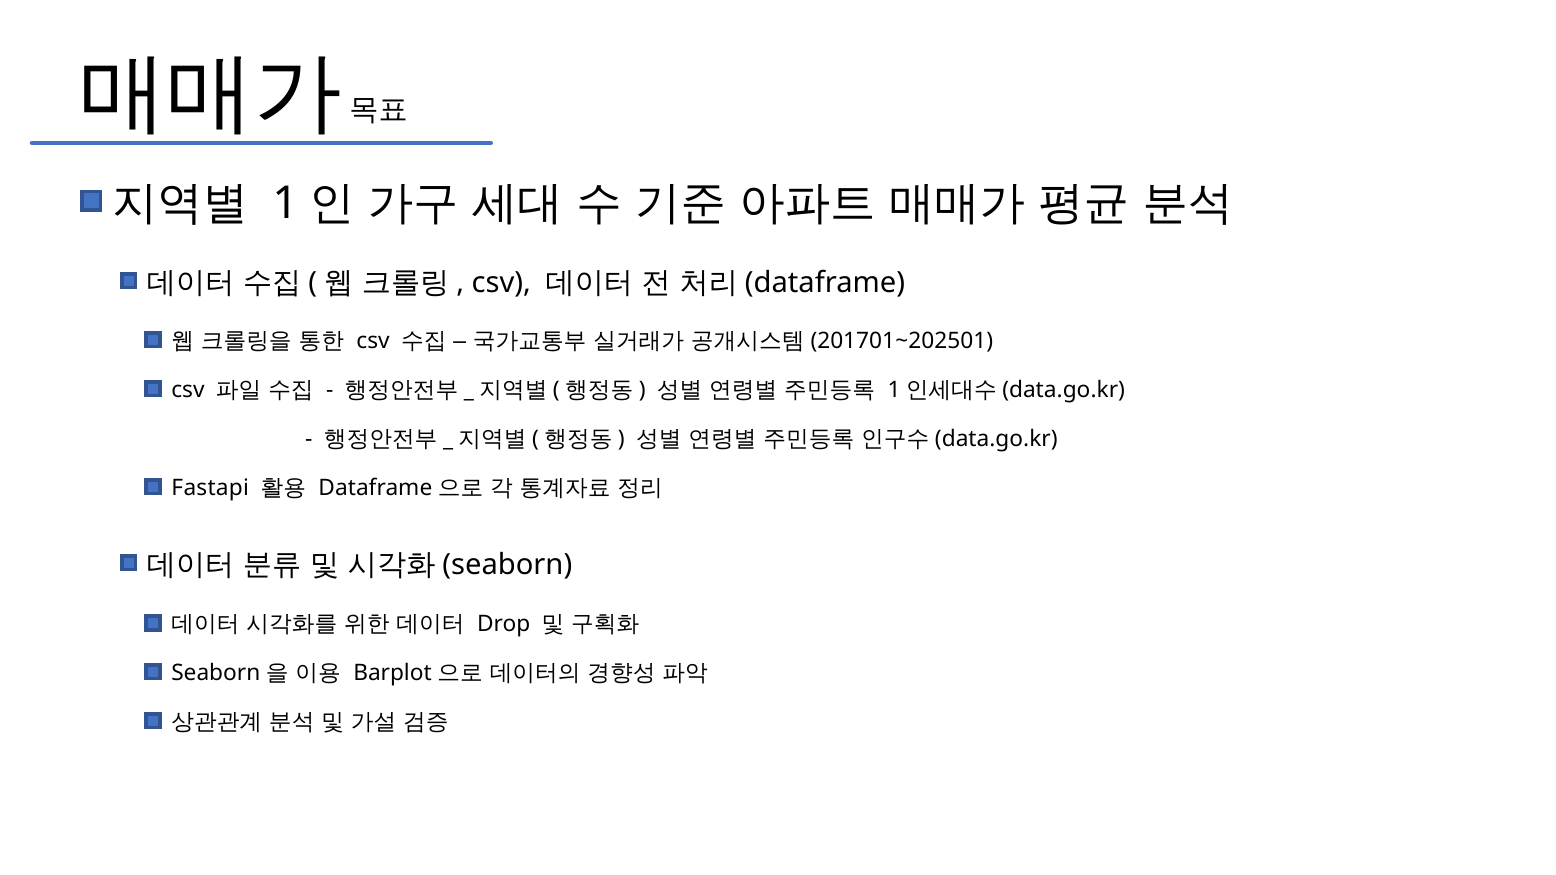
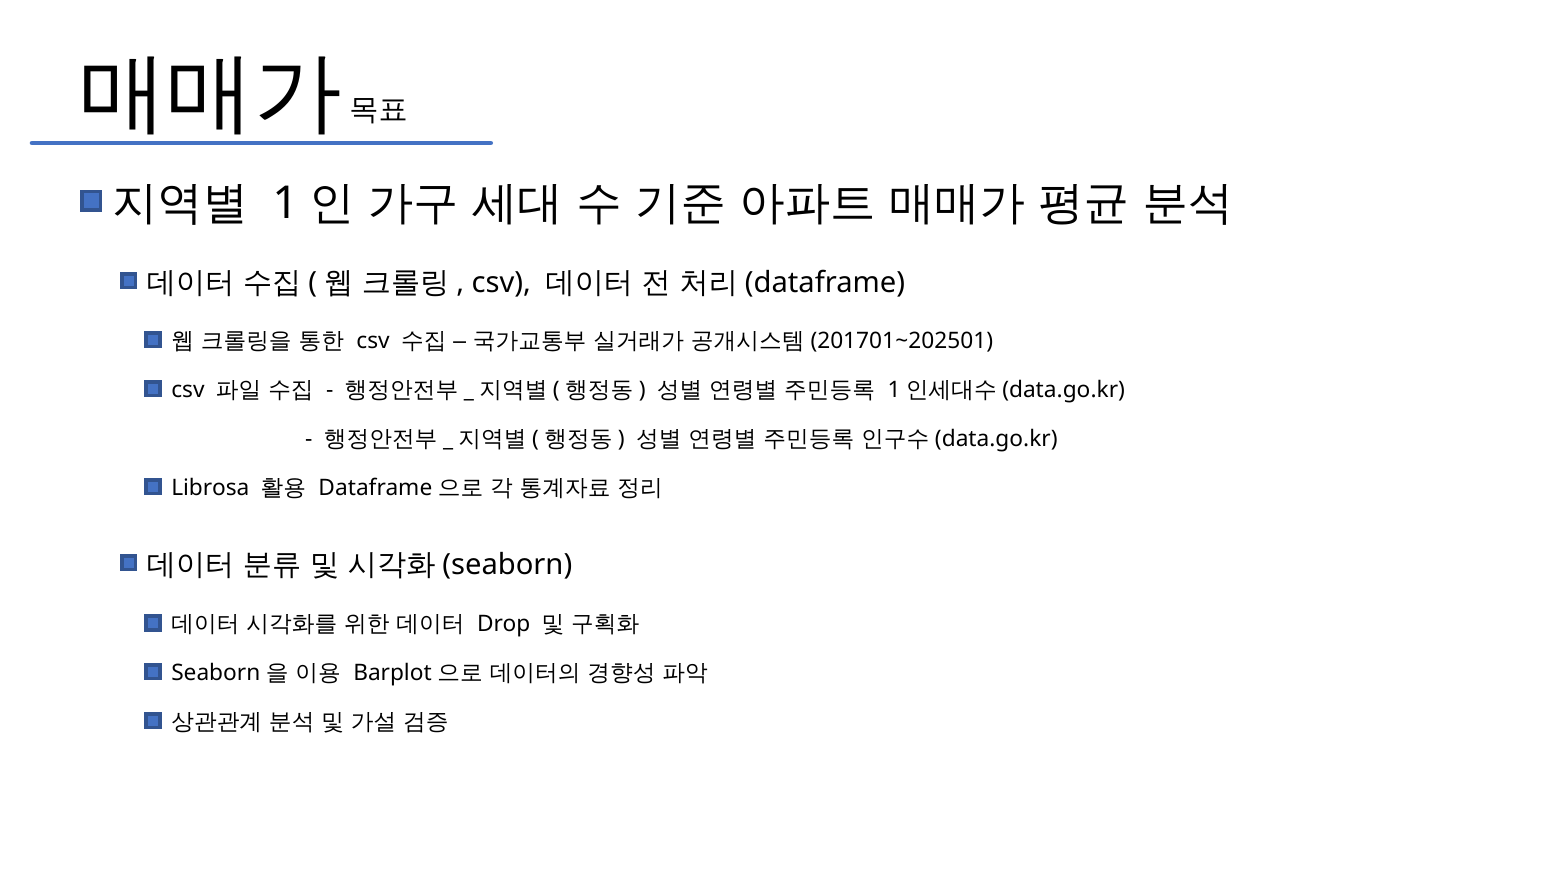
Fastapi: Fastapi -> Librosa
